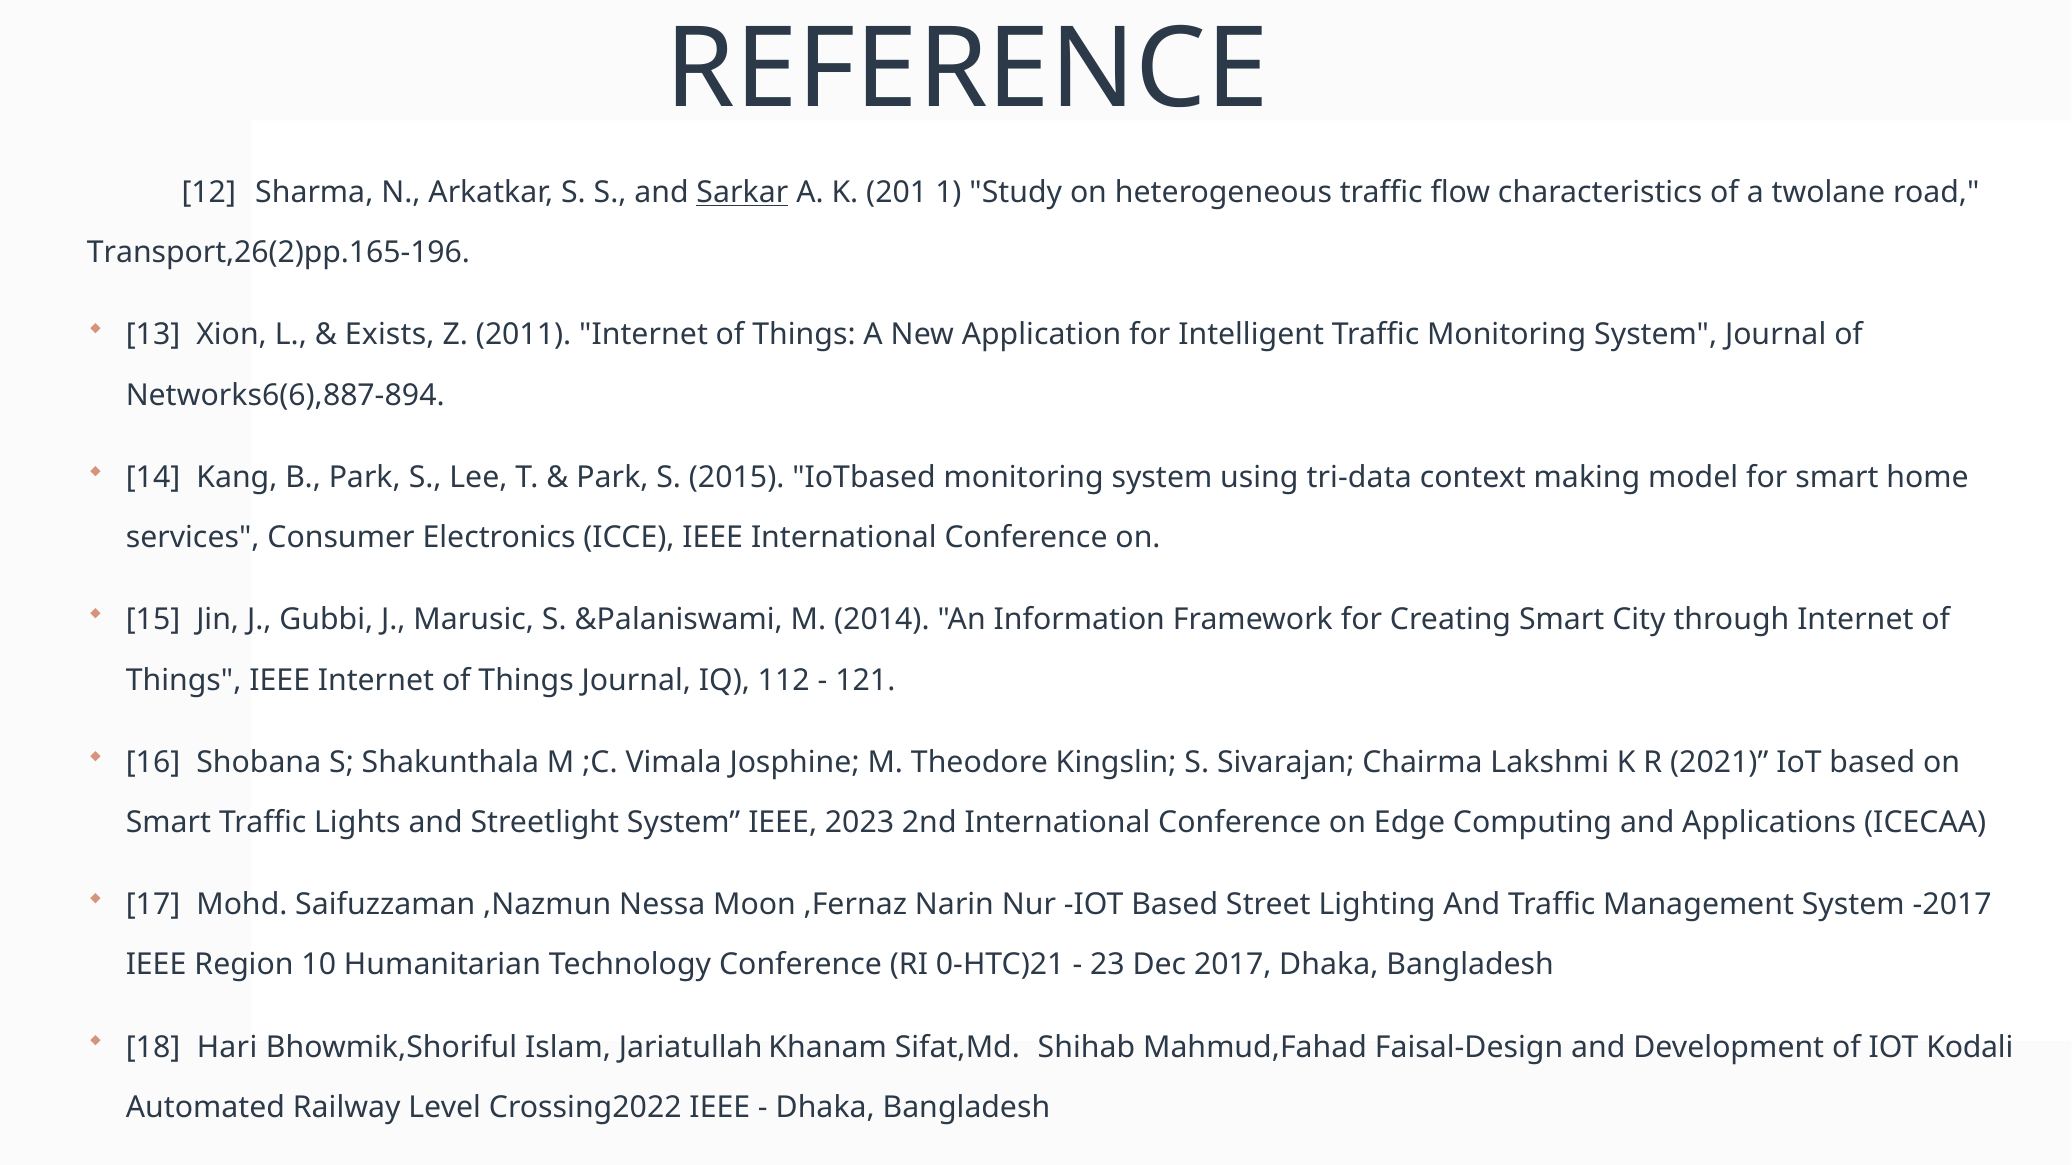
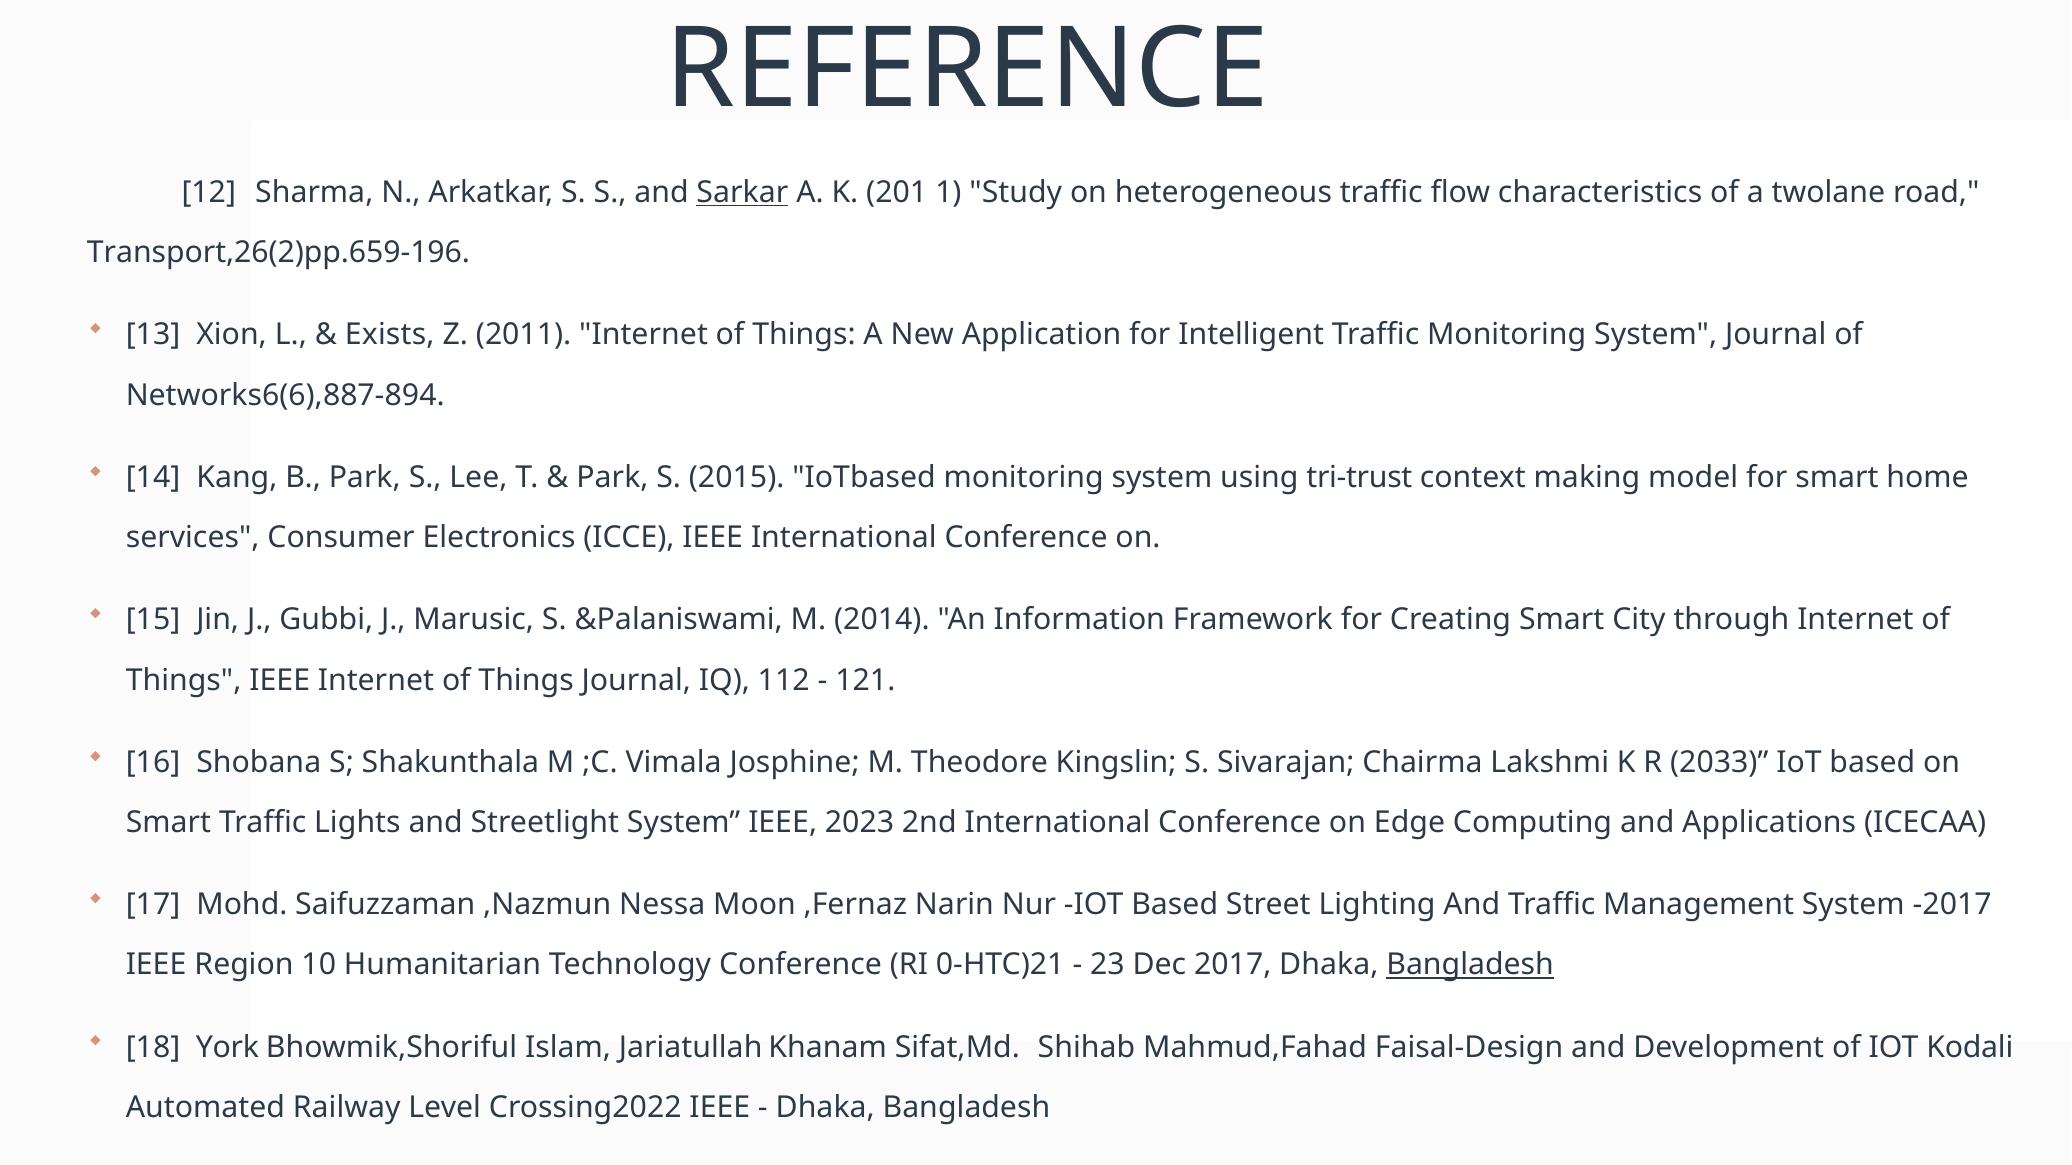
Transport,26(2)pp.165-196: Transport,26(2)pp.165-196 -> Transport,26(2)pp.659-196
tri-data: tri-data -> tri-trust
2021: 2021 -> 2033
Bangladesh at (1470, 965) underline: none -> present
Hari: Hari -> York
